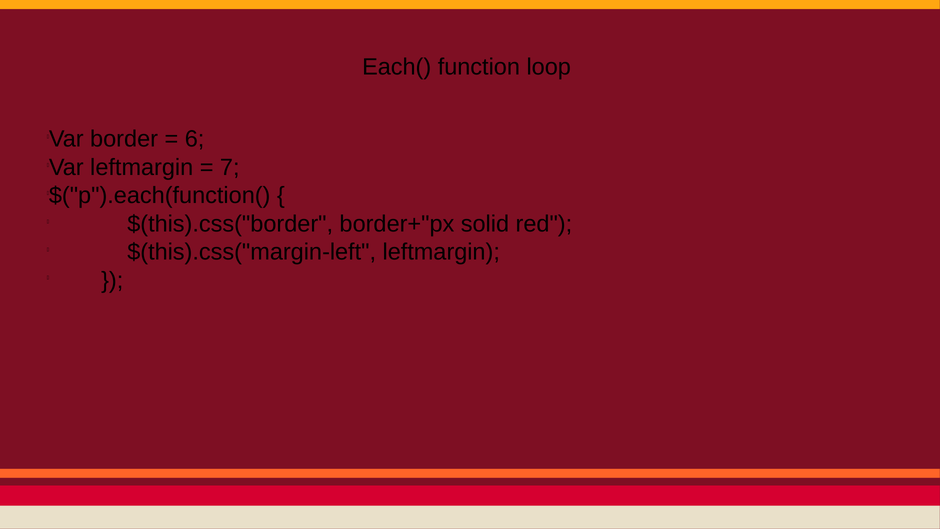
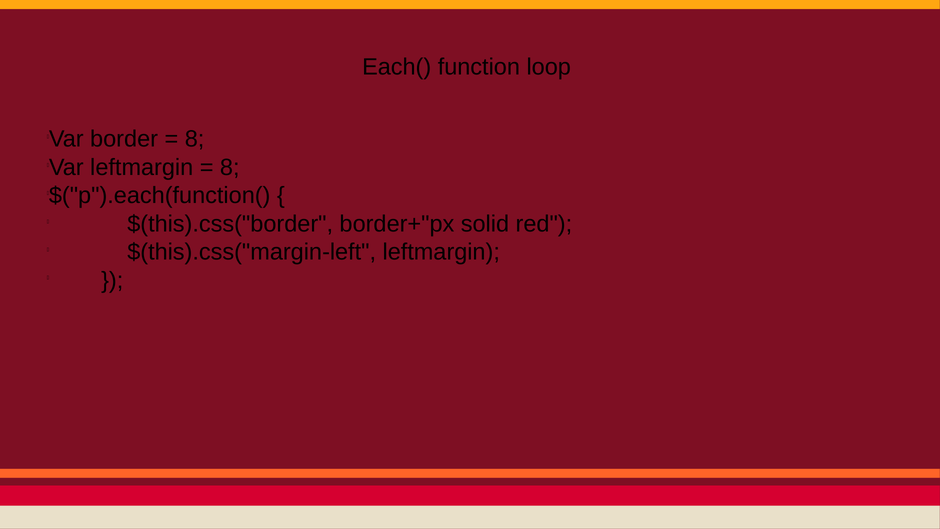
6 at (195, 139): 6 -> 8
7 at (230, 167): 7 -> 8
